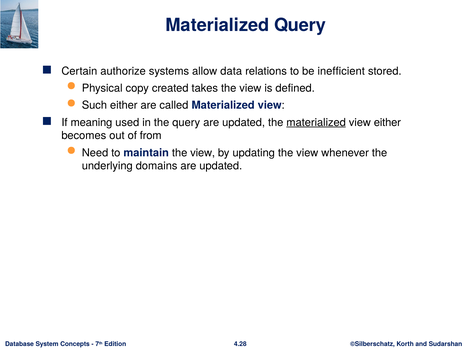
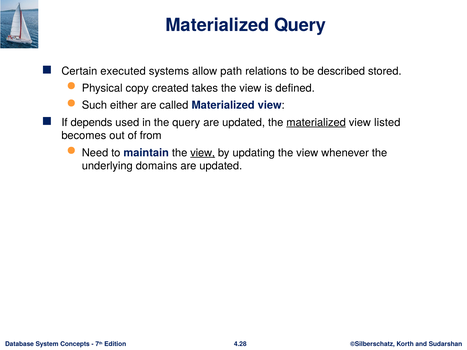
authorize: authorize -> executed
data: data -> path
inefficient: inefficient -> described
meaning: meaning -> depends
view either: either -> listed
view at (203, 153) underline: none -> present
